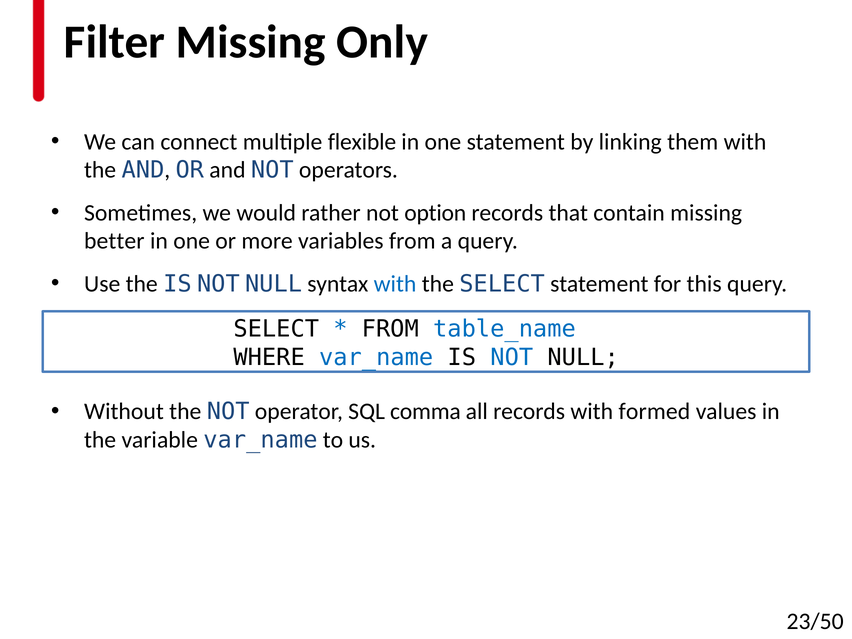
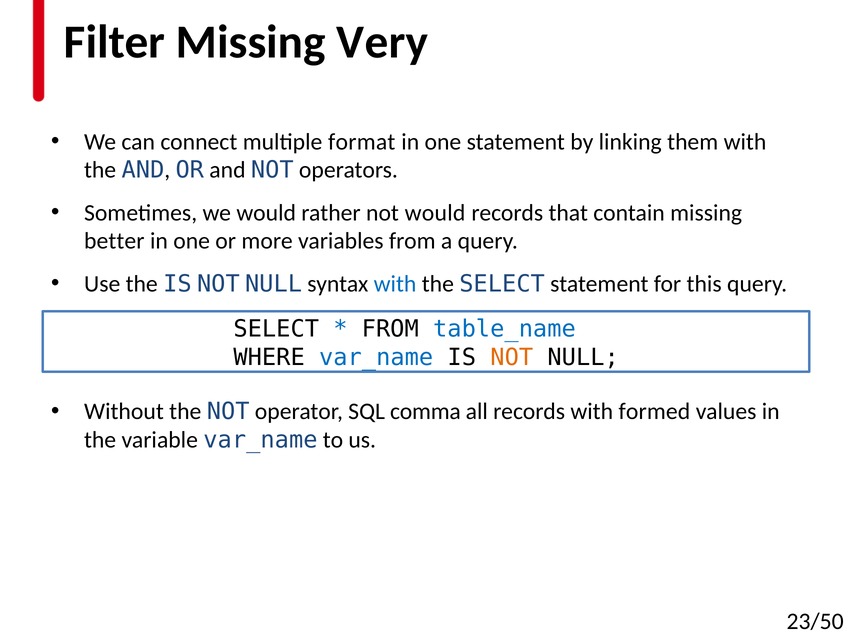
Only: Only -> Very
flexible: flexible -> format
not option: option -> would
NOT at (512, 357) colour: blue -> orange
